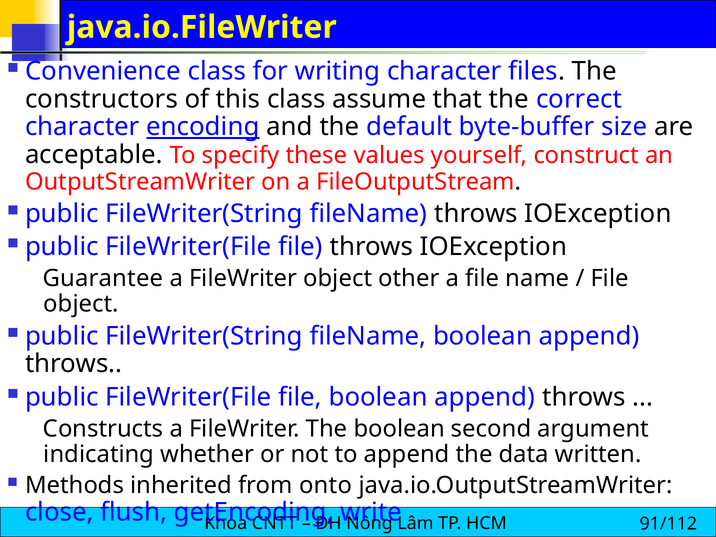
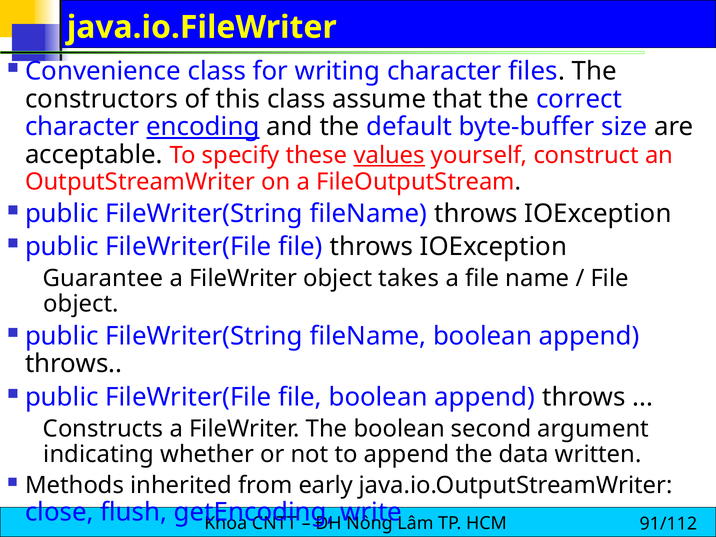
values underline: none -> present
other: other -> takes
onto: onto -> early
